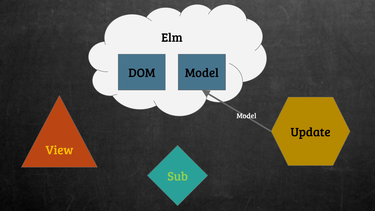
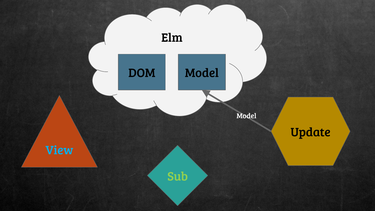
View colour: yellow -> light blue
